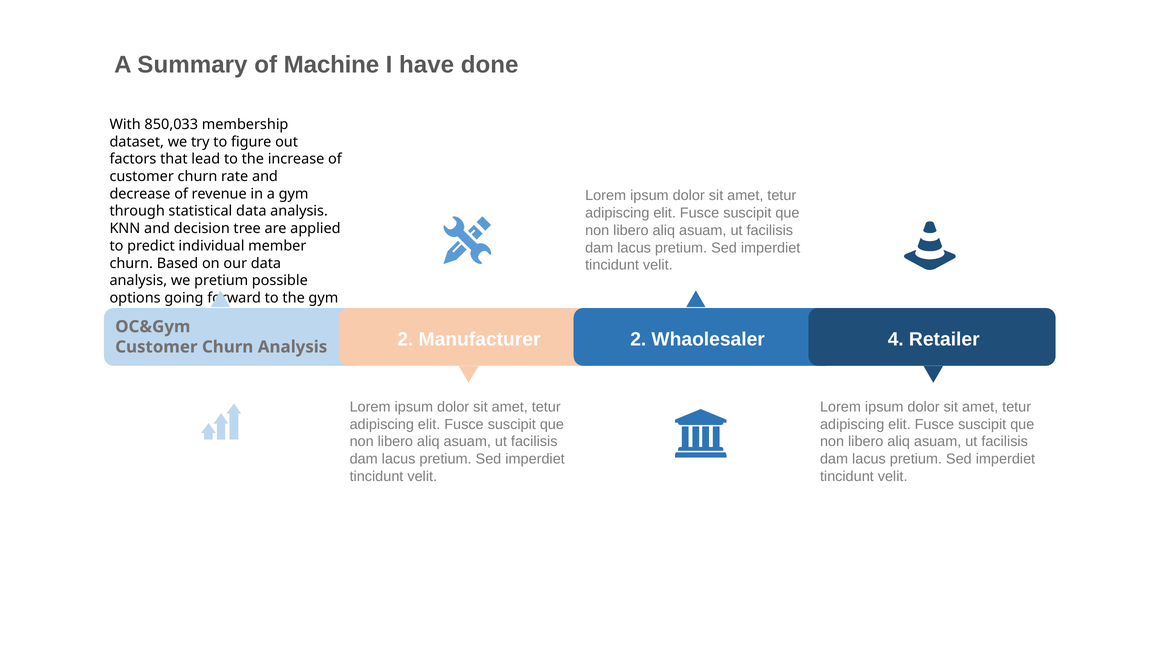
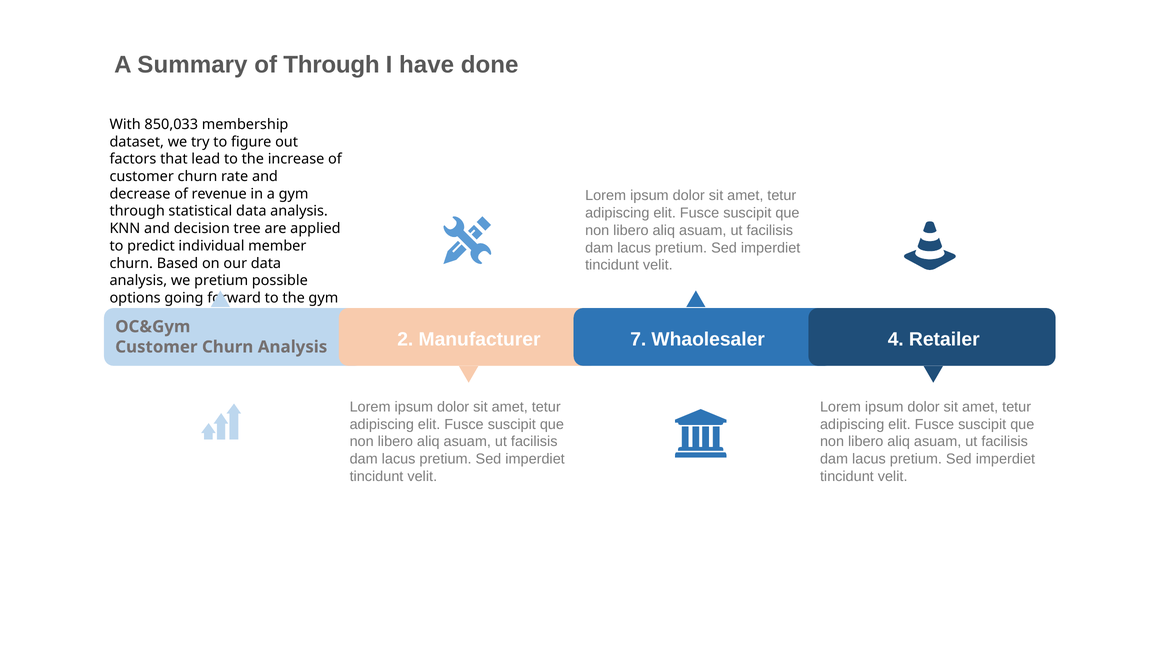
of Machine: Machine -> Through
Manufacturer 2: 2 -> 7
